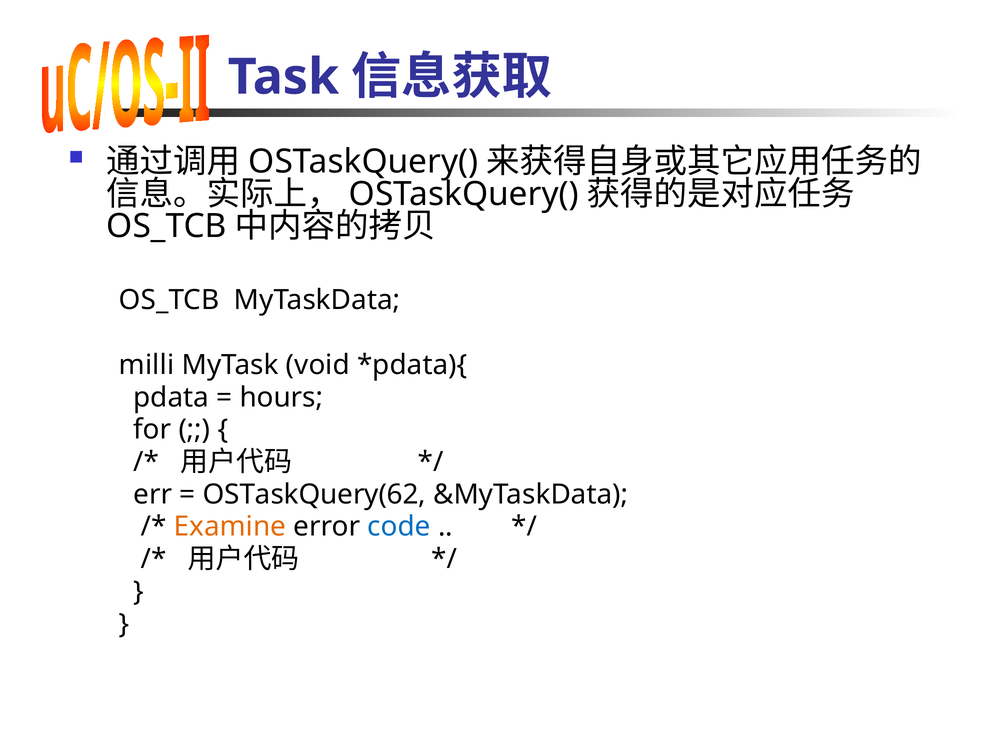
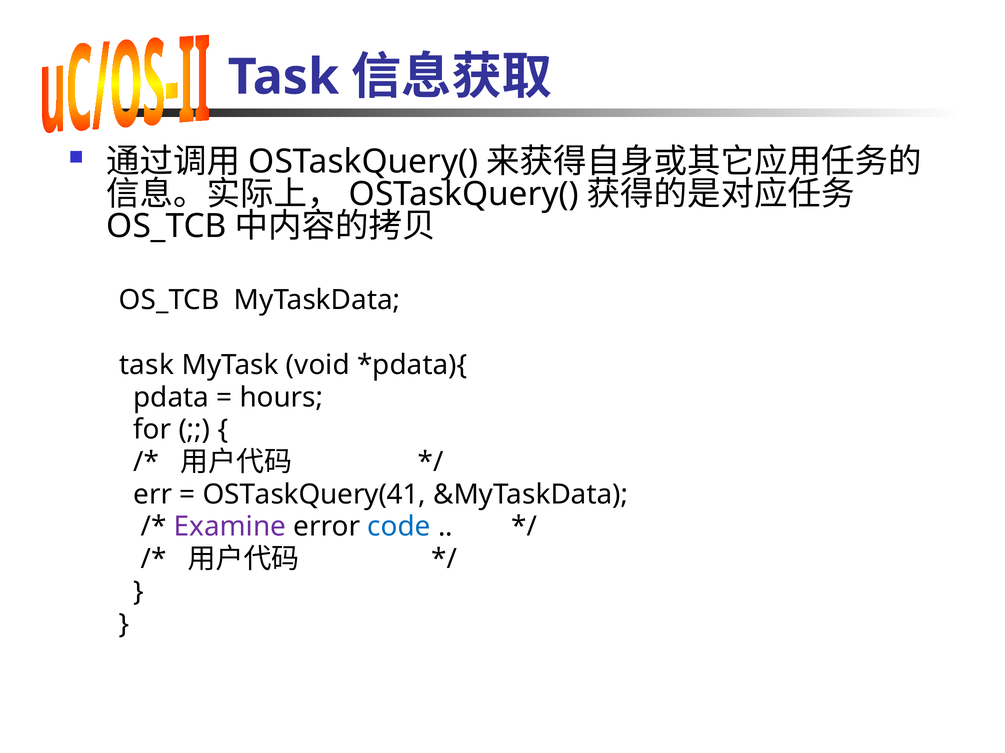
milli at (147, 365): milli -> task
OSTaskQuery(62: OSTaskQuery(62 -> OSTaskQuery(41
Examine colour: orange -> purple
